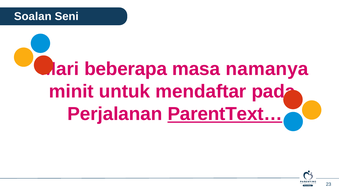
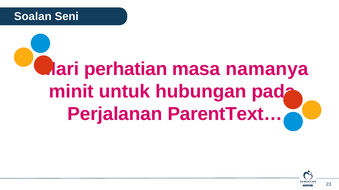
beberapa: beberapa -> perhatian
mendaftar: mendaftar -> hubungan
ParentText… underline: present -> none
